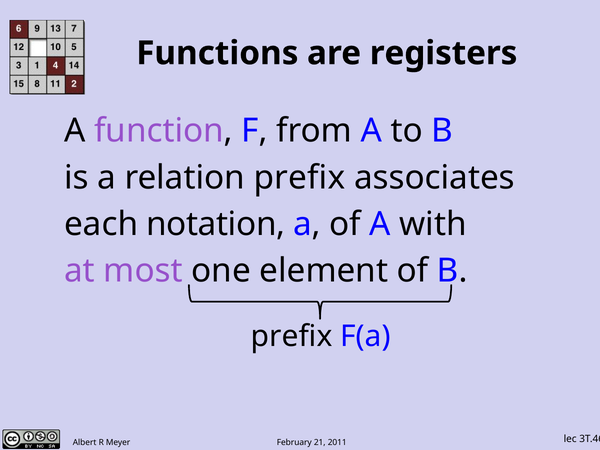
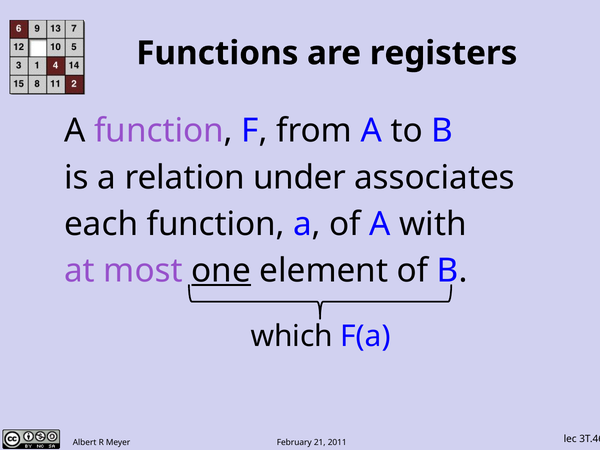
relation prefix: prefix -> under
each notation: notation -> function
one underline: none -> present
prefix at (292, 337): prefix -> which
